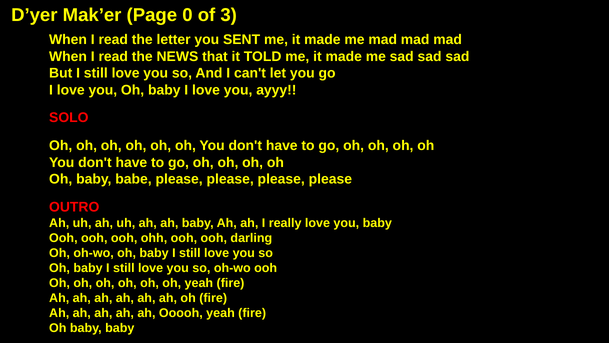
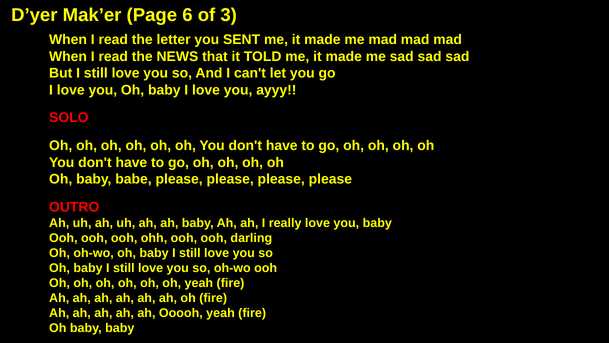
0: 0 -> 6
